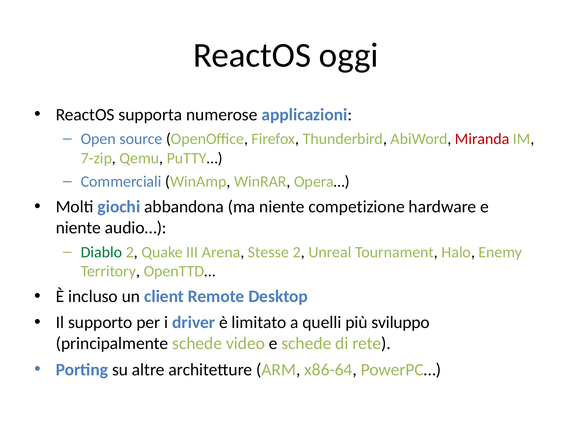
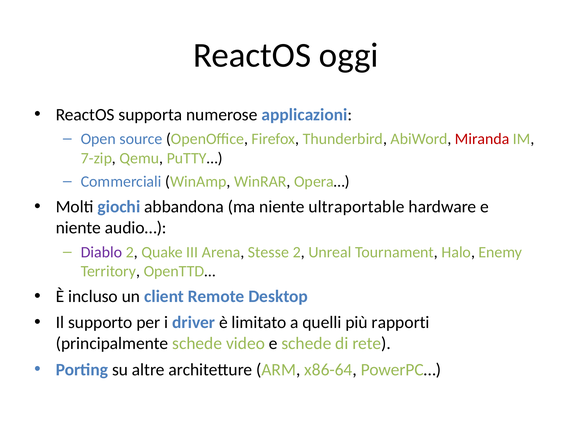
competizione: competizione -> ultraportable
Diablo colour: green -> purple
sviluppo: sviluppo -> rapporti
